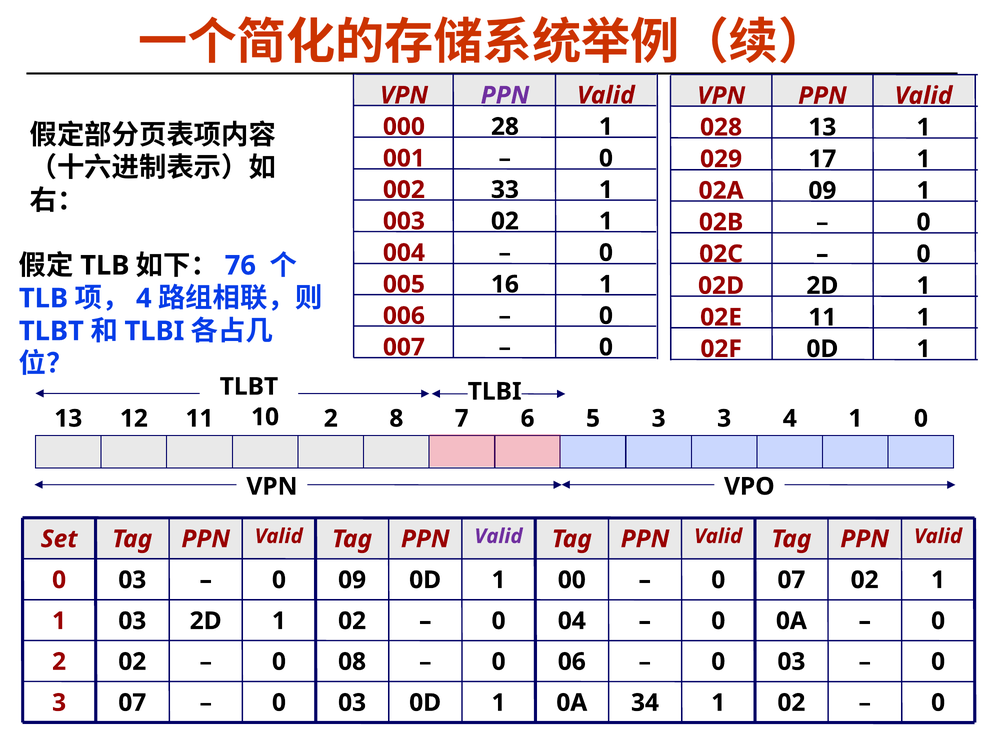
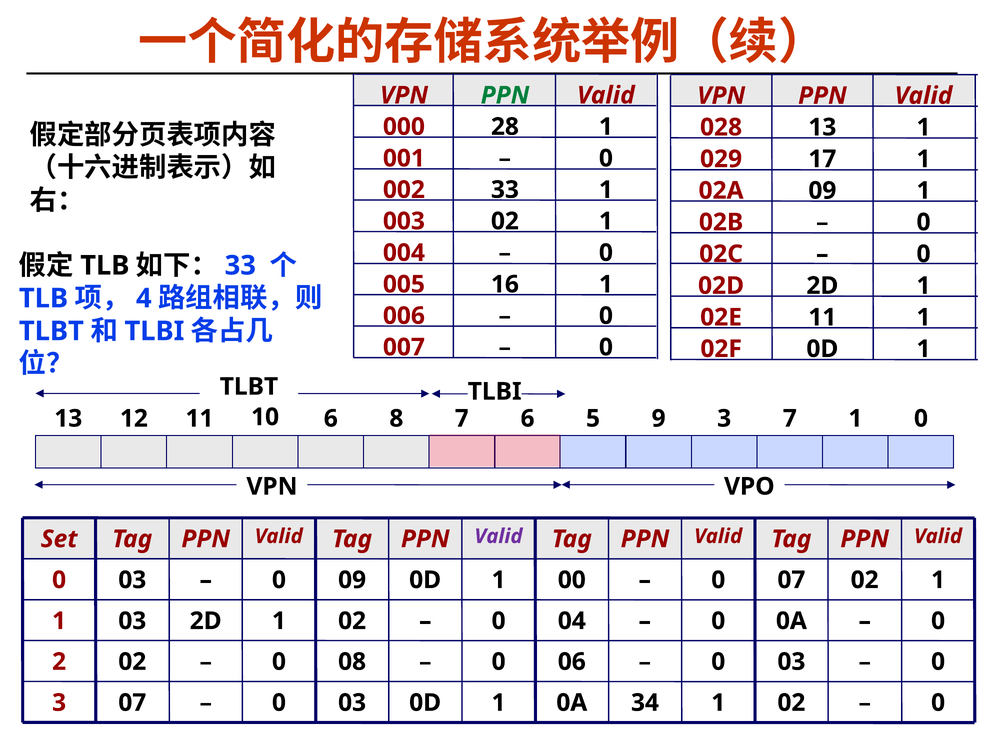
PPN at (505, 95) colour: purple -> green
76 at (240, 266): 76 -> 33
10 2: 2 -> 6
5 3: 3 -> 9
3 4: 4 -> 7
